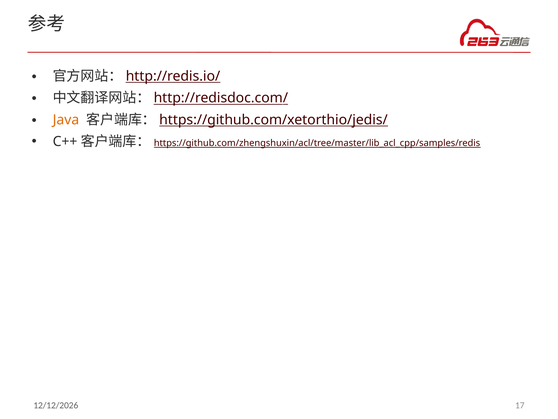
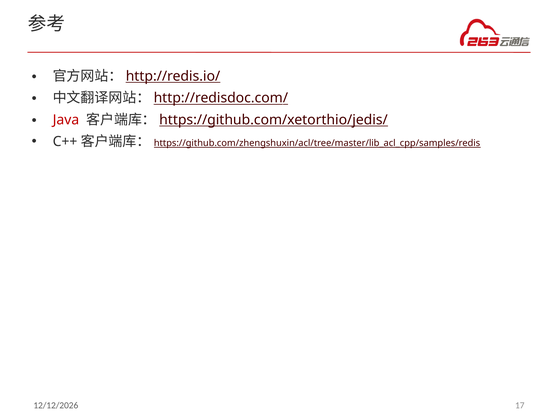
Java colour: orange -> red
